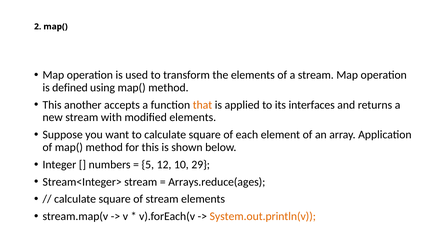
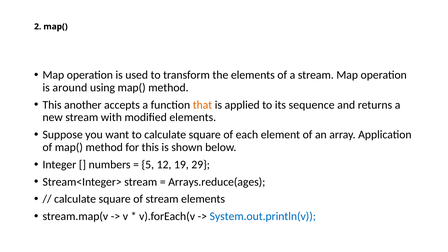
defined: defined -> around
interfaces: interfaces -> sequence
10: 10 -> 19
System.out.println(v colour: orange -> blue
